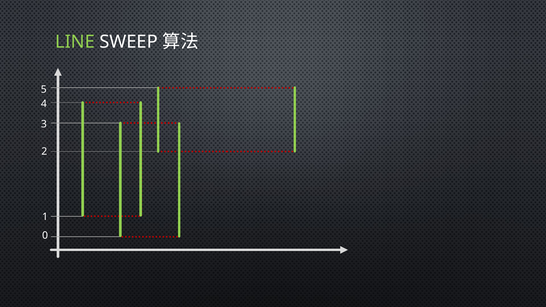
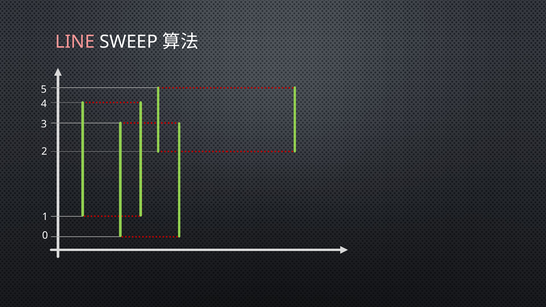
LINE colour: light green -> pink
